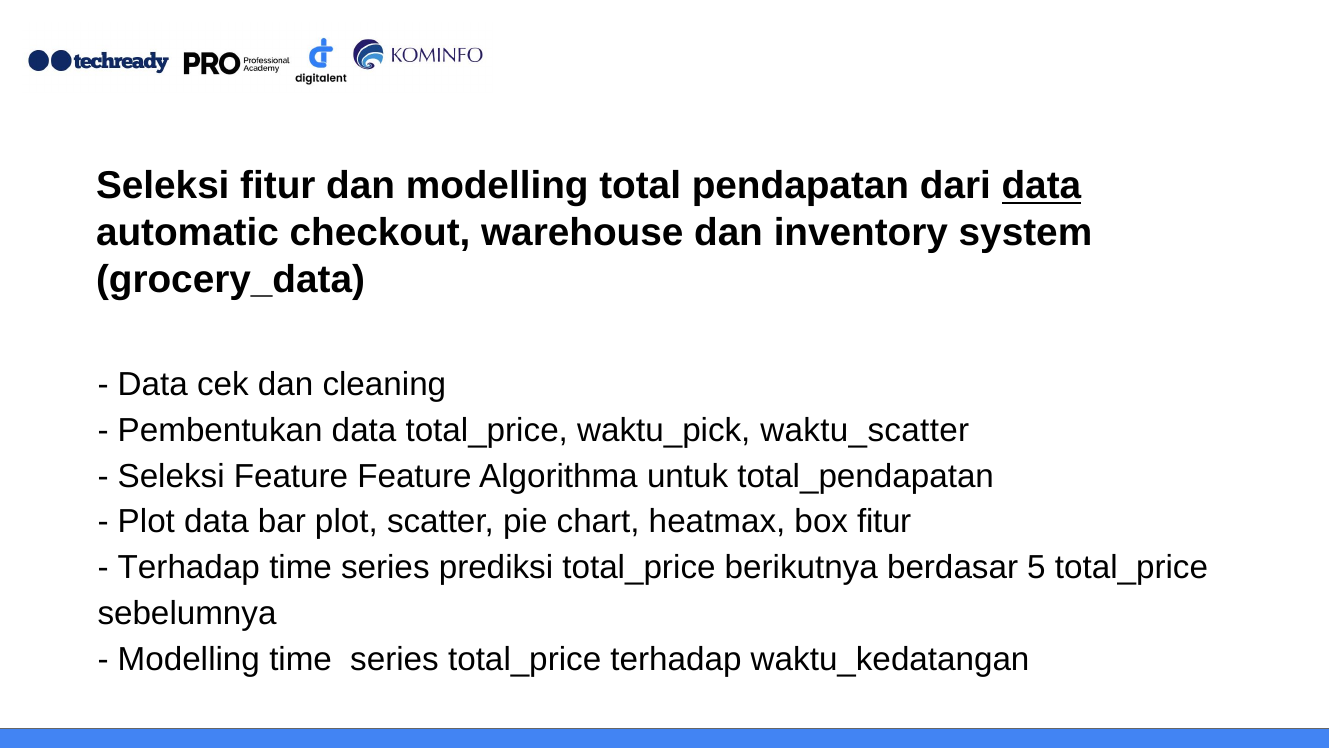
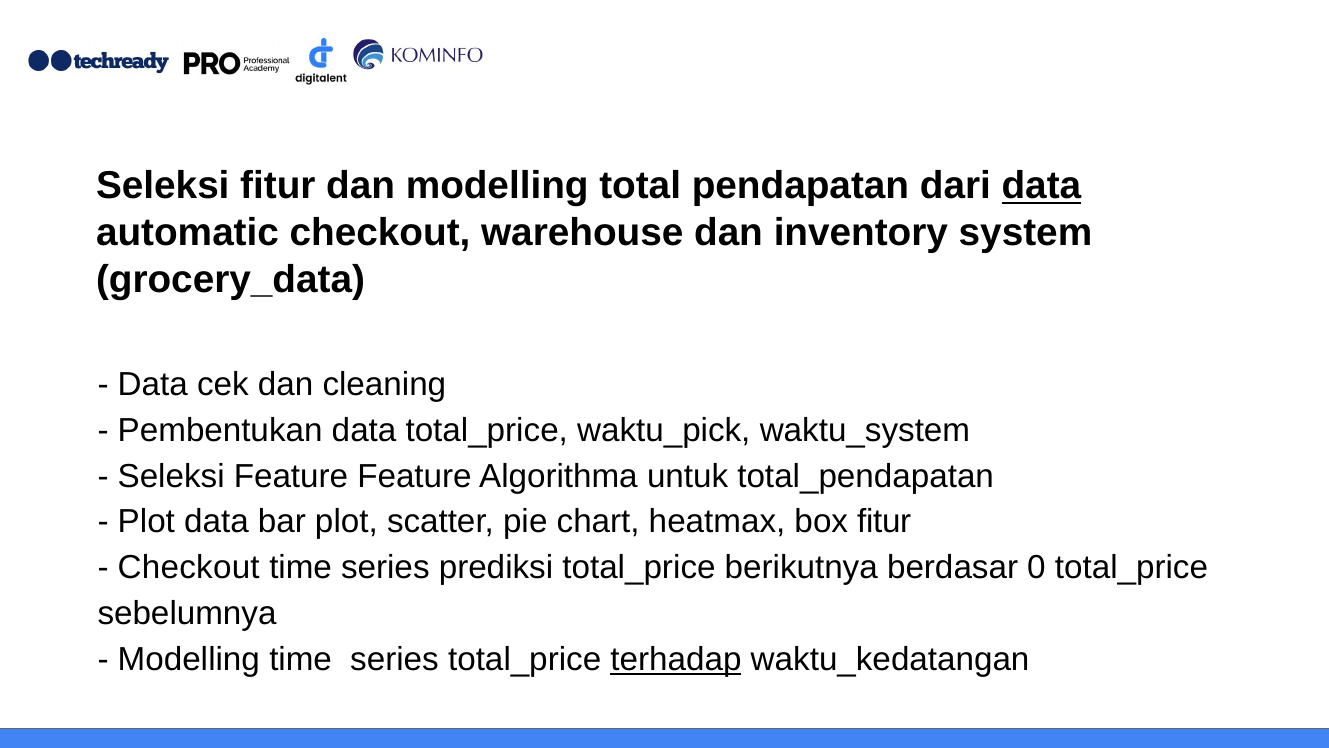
waktu_scatter: waktu_scatter -> waktu_system
Terhadap at (189, 568): Terhadap -> Checkout
5: 5 -> 0
terhadap at (676, 659) underline: none -> present
